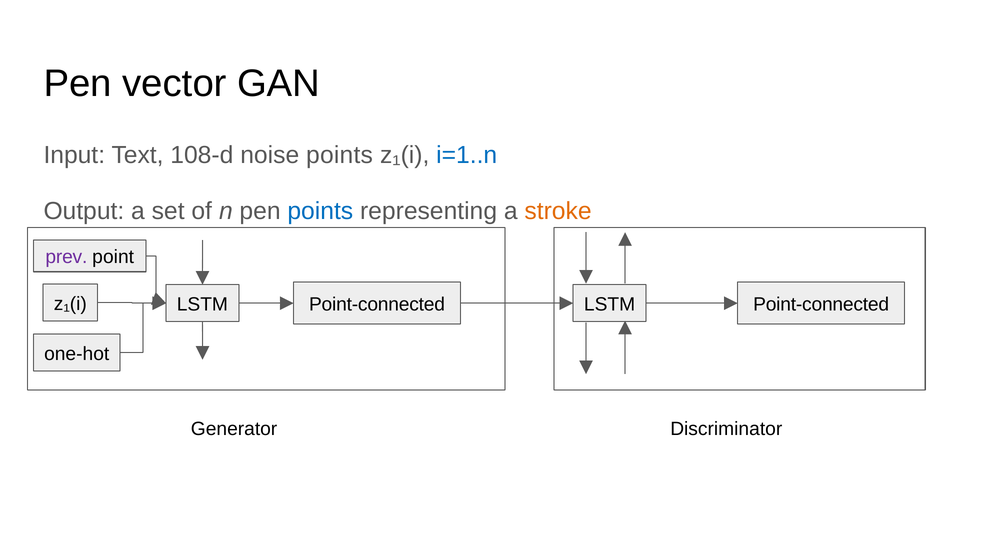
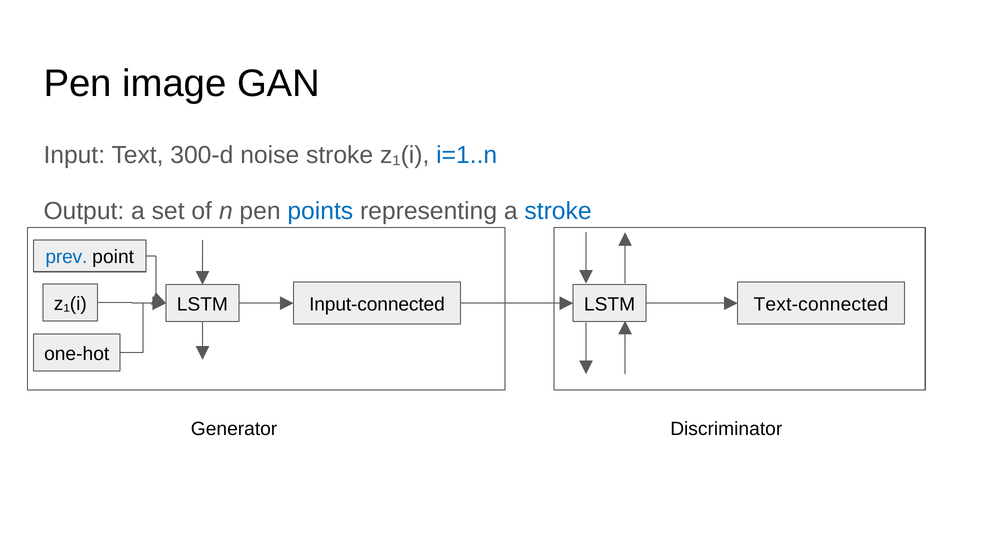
vector: vector -> image
108-d: 108-d -> 300-d
noise points: points -> stroke
stroke at (558, 211) colour: orange -> blue
prev colour: purple -> blue
Point-connected at (377, 305): Point-connected -> Input-connected
Point-connected at (821, 305): Point-connected -> Text-connected
